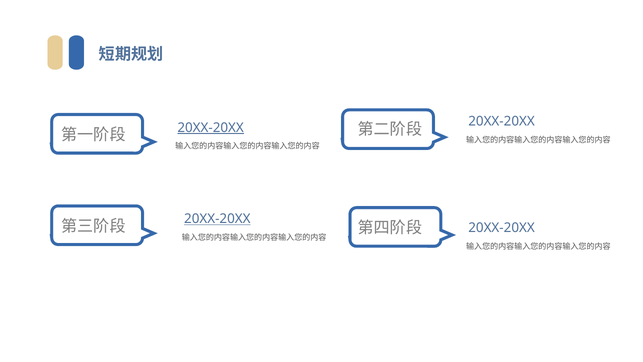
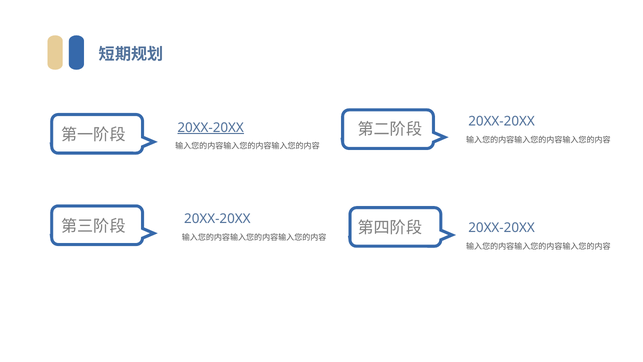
20XX-20XX at (217, 219) underline: present -> none
